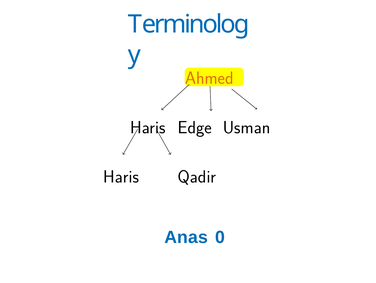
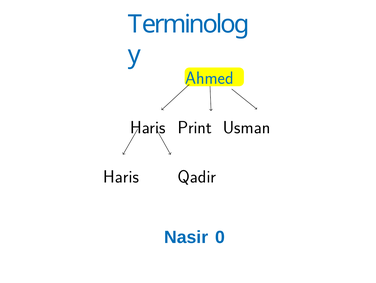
Ahmed colour: orange -> blue
Edge: Edge -> Print
Anas: Anas -> Nasir
